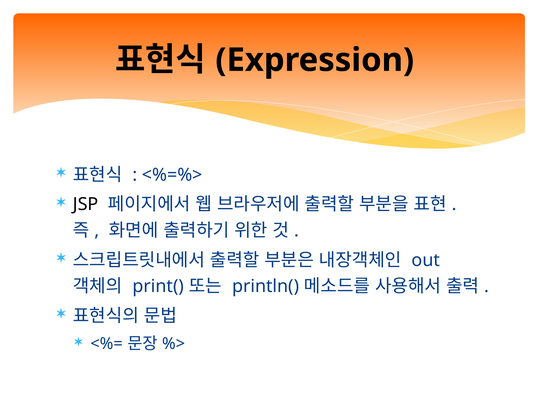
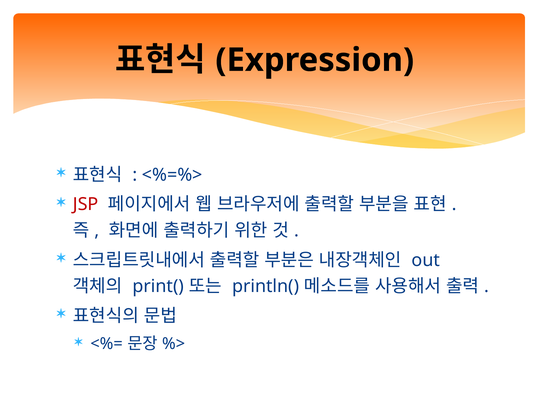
JSP colour: black -> red
